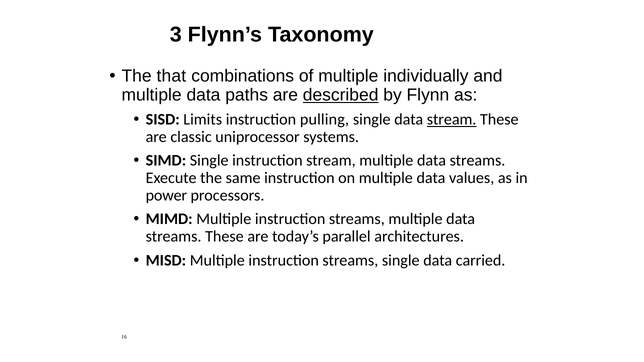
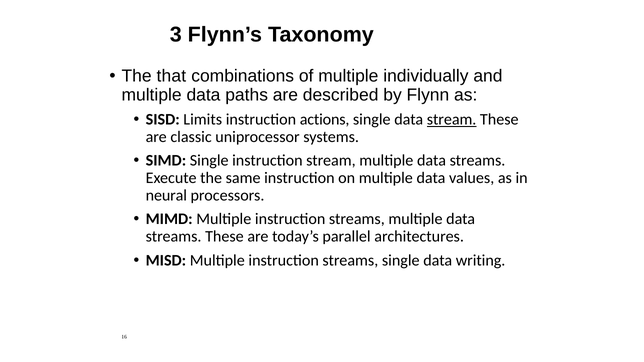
described underline: present -> none
pulling: pulling -> actions
power: power -> neural
carried: carried -> writing
